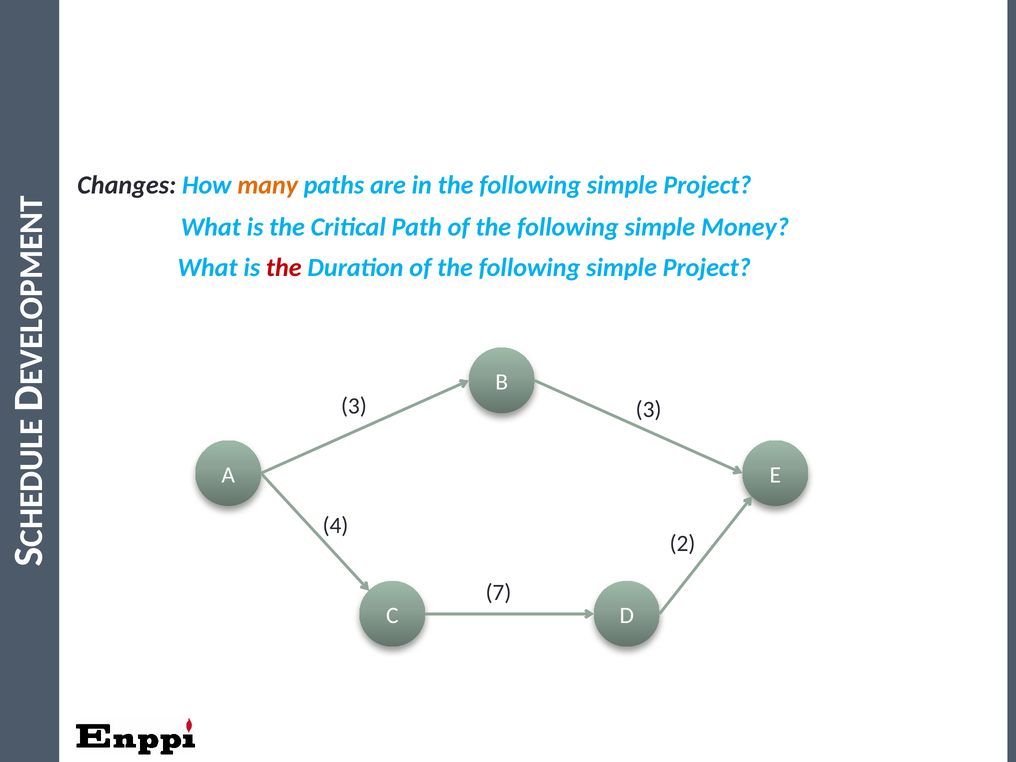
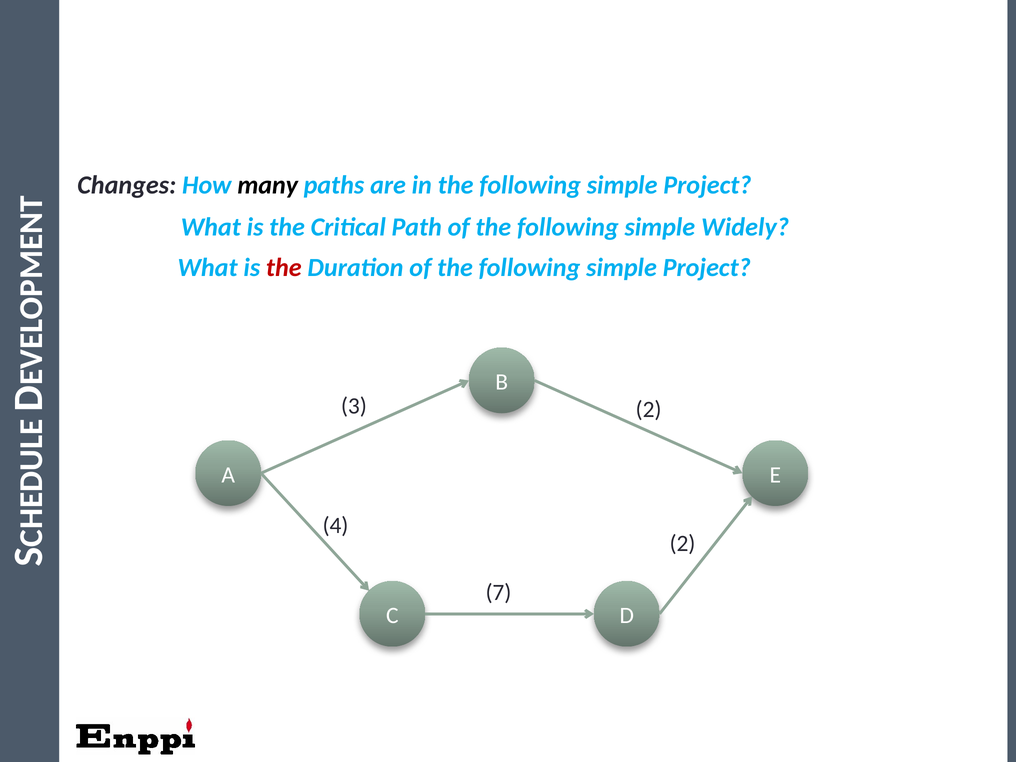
many colour: orange -> black
Money: Money -> Widely
3 3: 3 -> 2
